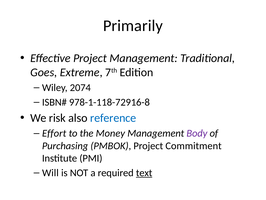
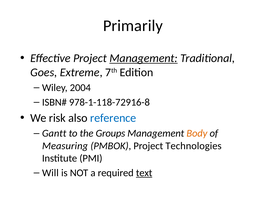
Management at (144, 58) underline: none -> present
2074: 2074 -> 2004
Effort: Effort -> Gantt
Money: Money -> Groups
Body colour: purple -> orange
Purchasing: Purchasing -> Measuring
Commitment: Commitment -> Technologies
